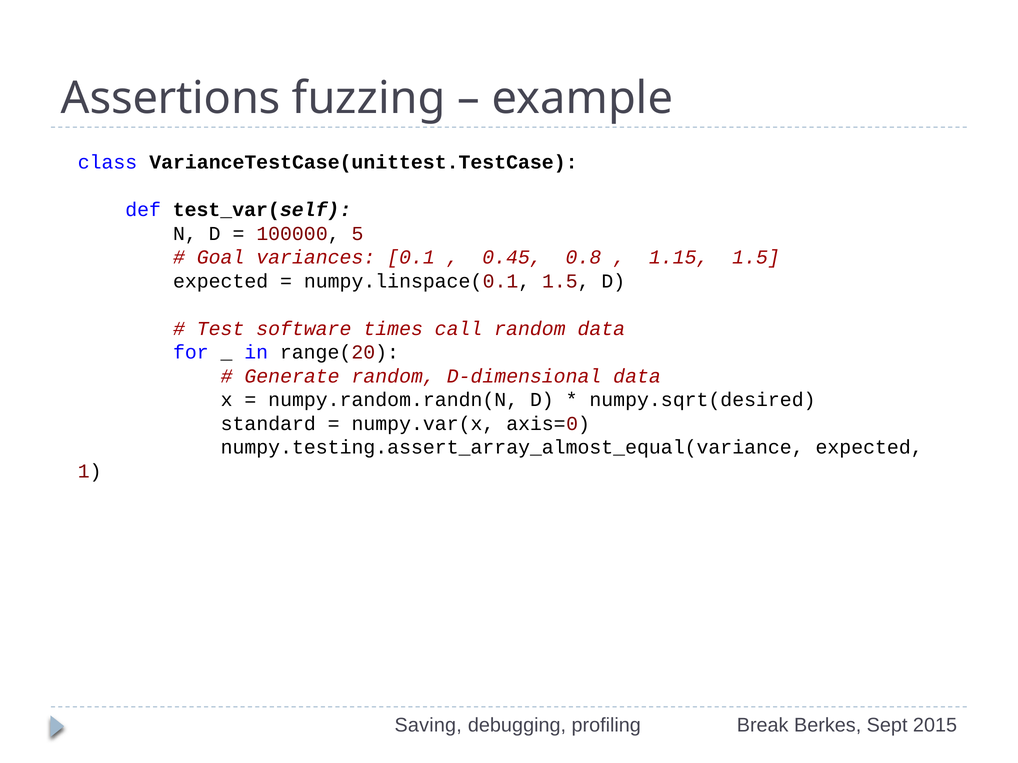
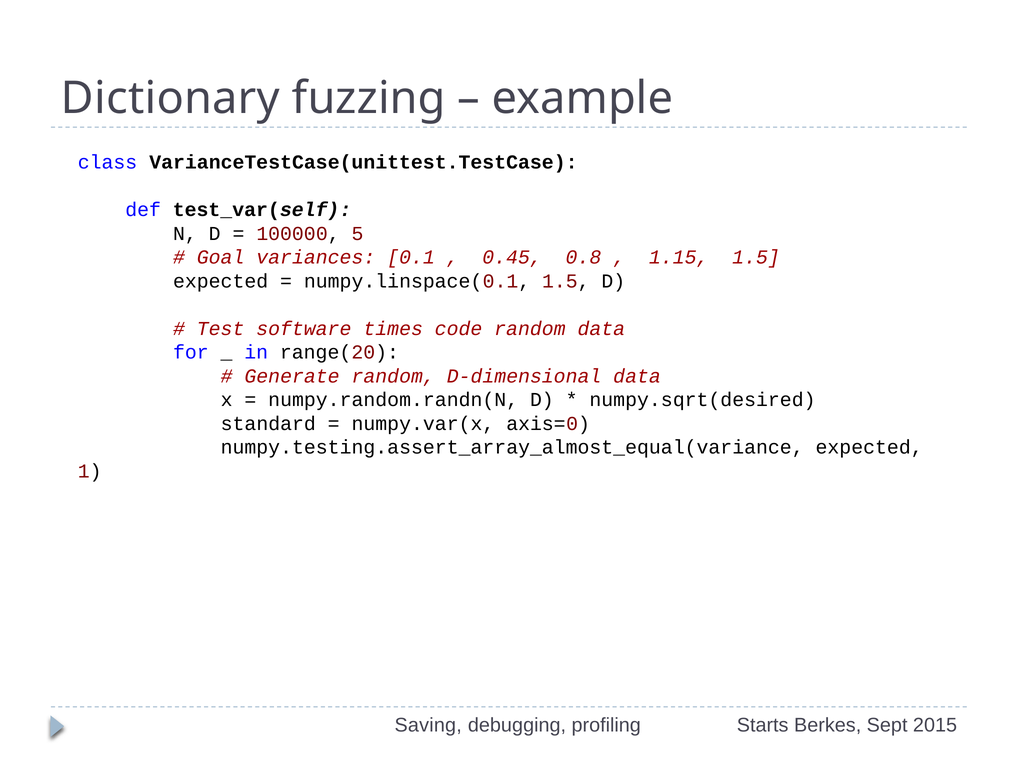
Assertions: Assertions -> Dictionary
call: call -> code
Break: Break -> Starts
